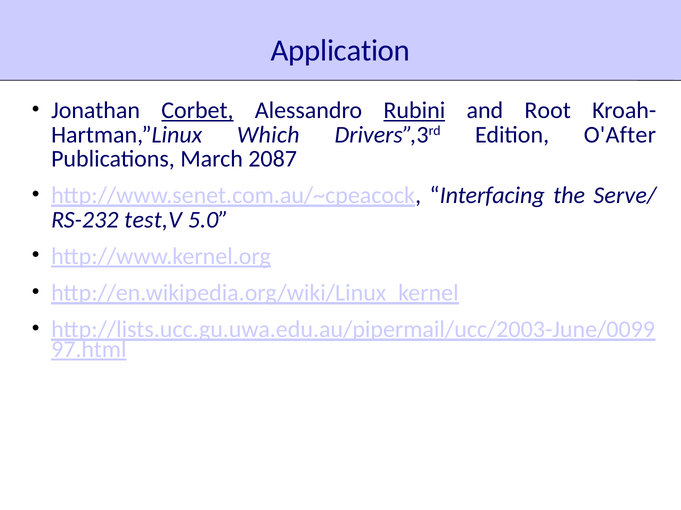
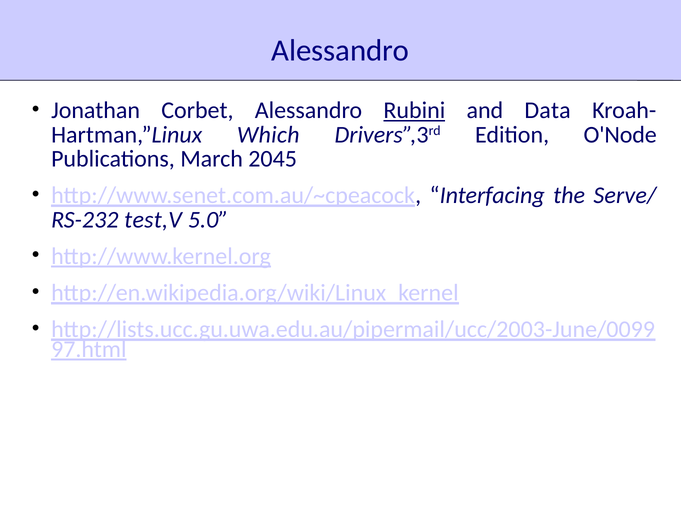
Application at (340, 50): Application -> Alessandro
Corbet underline: present -> none
Root: Root -> Data
O'After: O'After -> O'Node
2087: 2087 -> 2045
